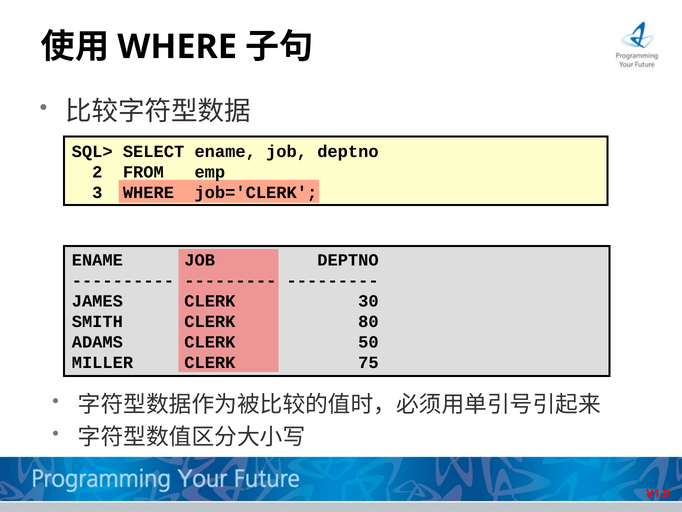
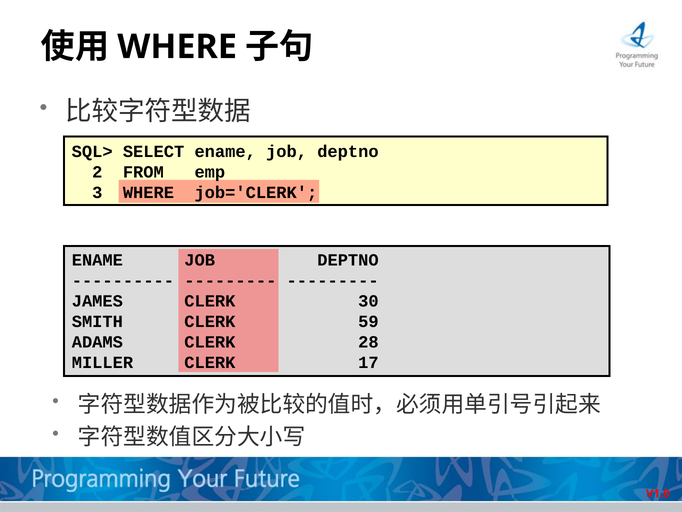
80: 80 -> 59
50: 50 -> 28
75: 75 -> 17
